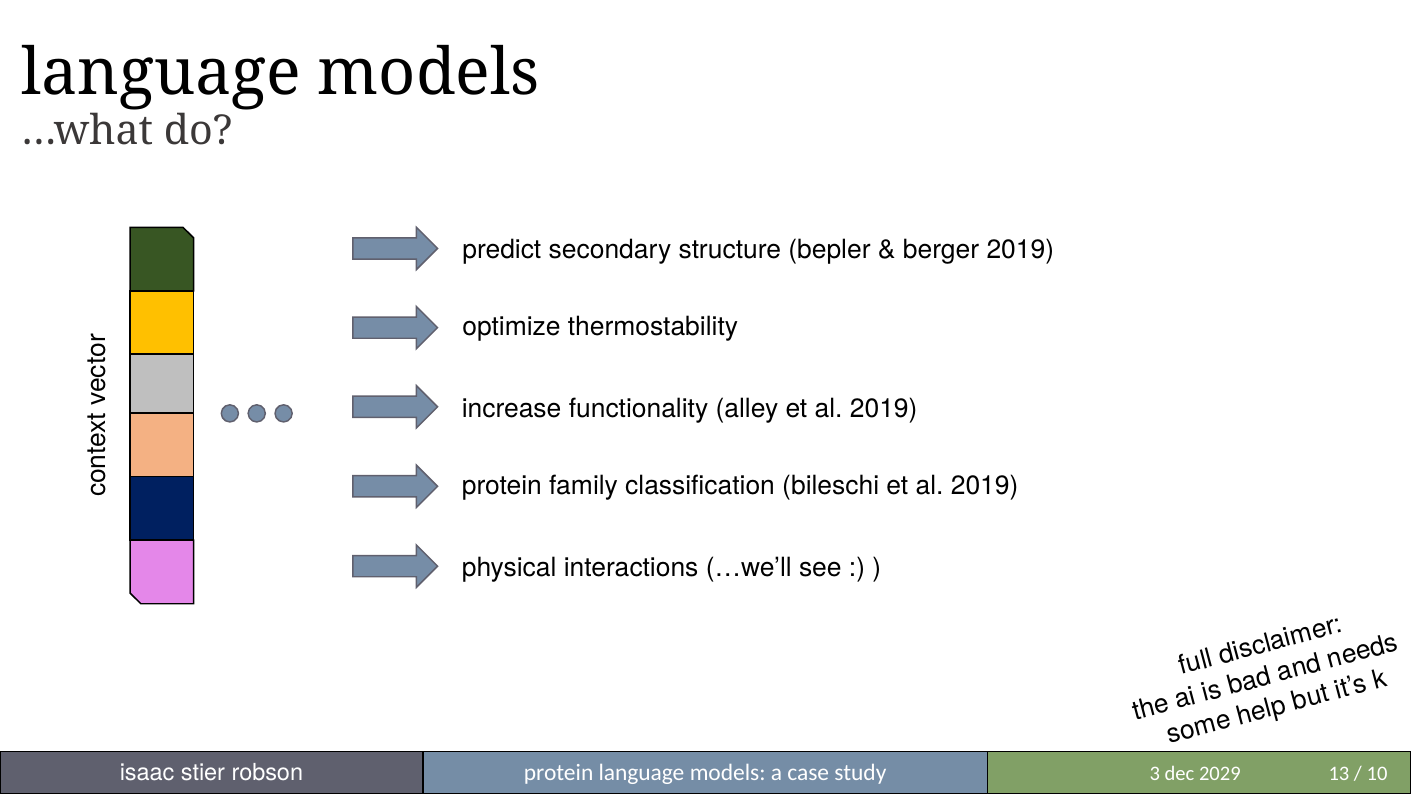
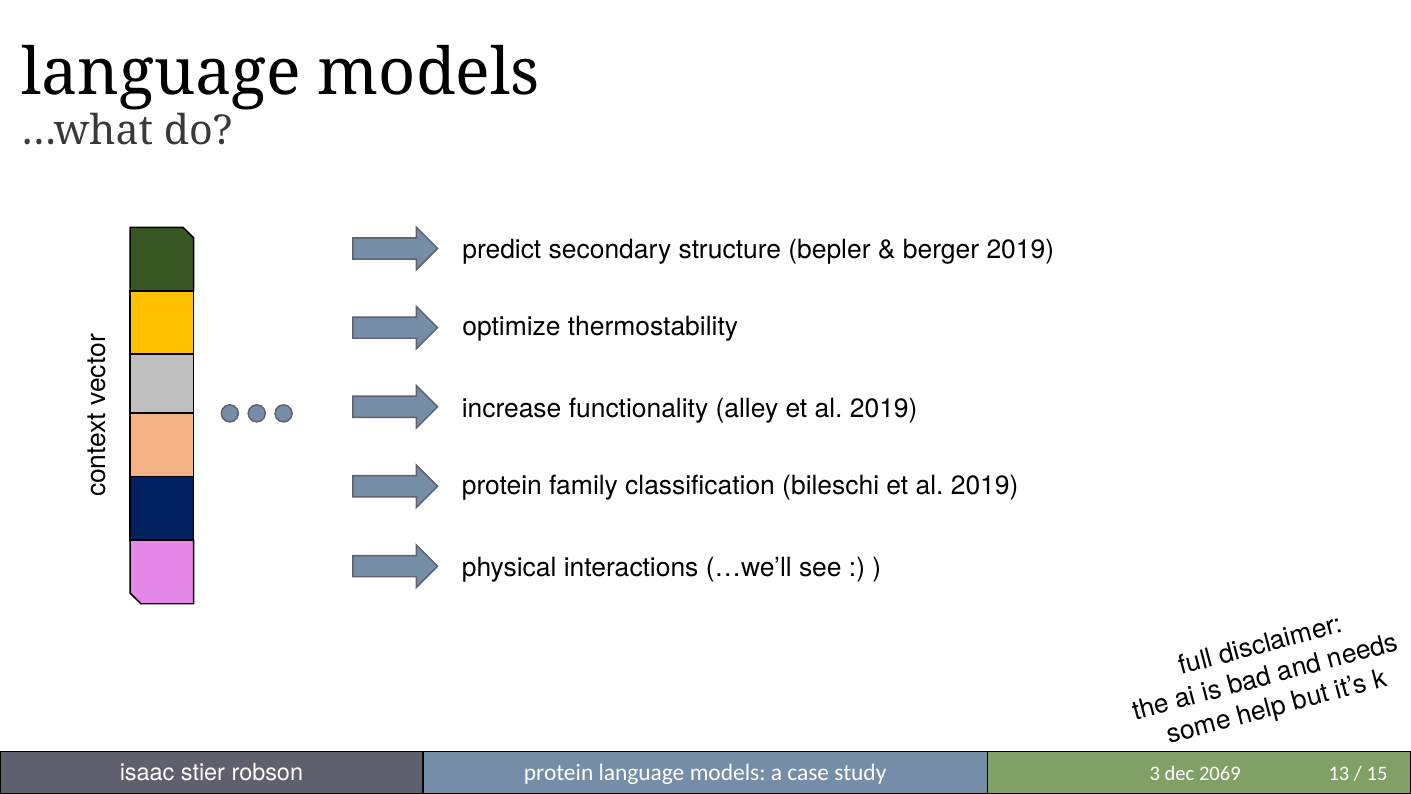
2029: 2029 -> 2069
10: 10 -> 15
